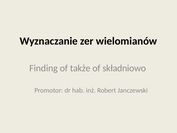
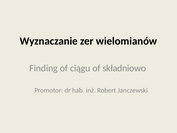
także: także -> ciągu
